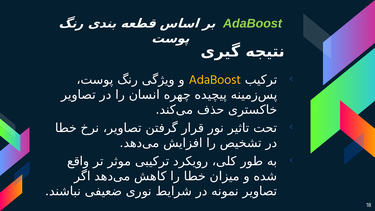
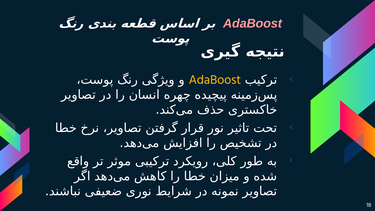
AdaBoost at (253, 23) colour: light green -> pink
